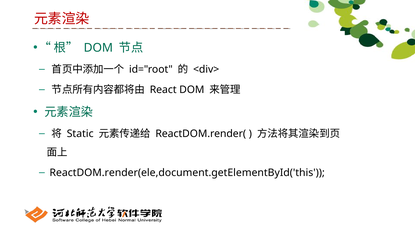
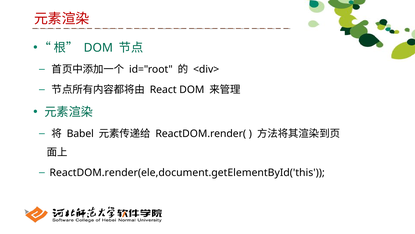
Static: Static -> Babel
